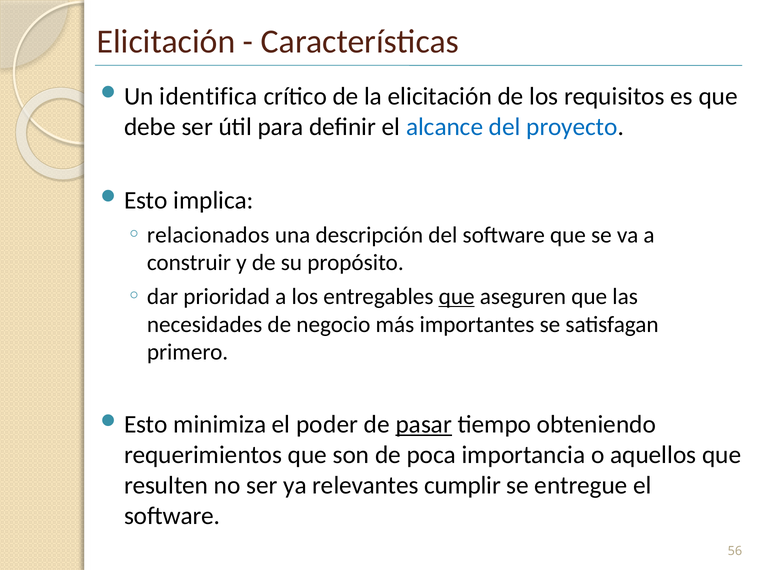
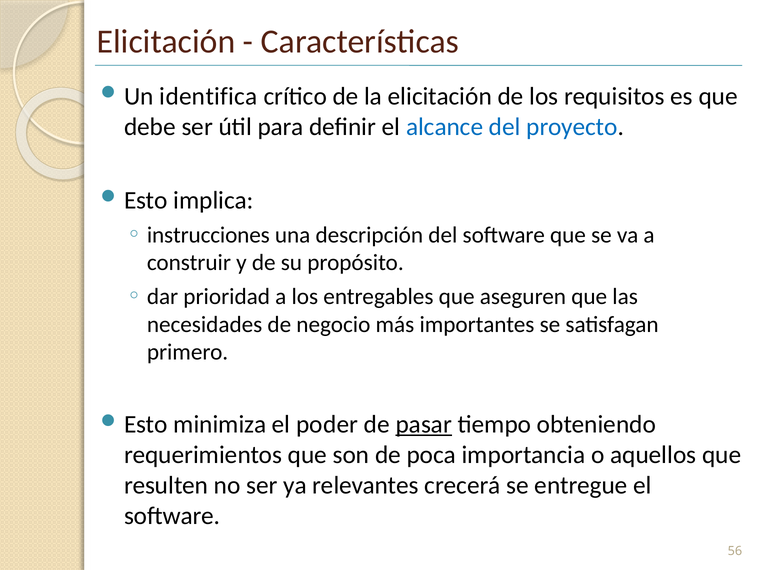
relacionados: relacionados -> instrucciones
que at (457, 296) underline: present -> none
cumplir: cumplir -> crecerá
